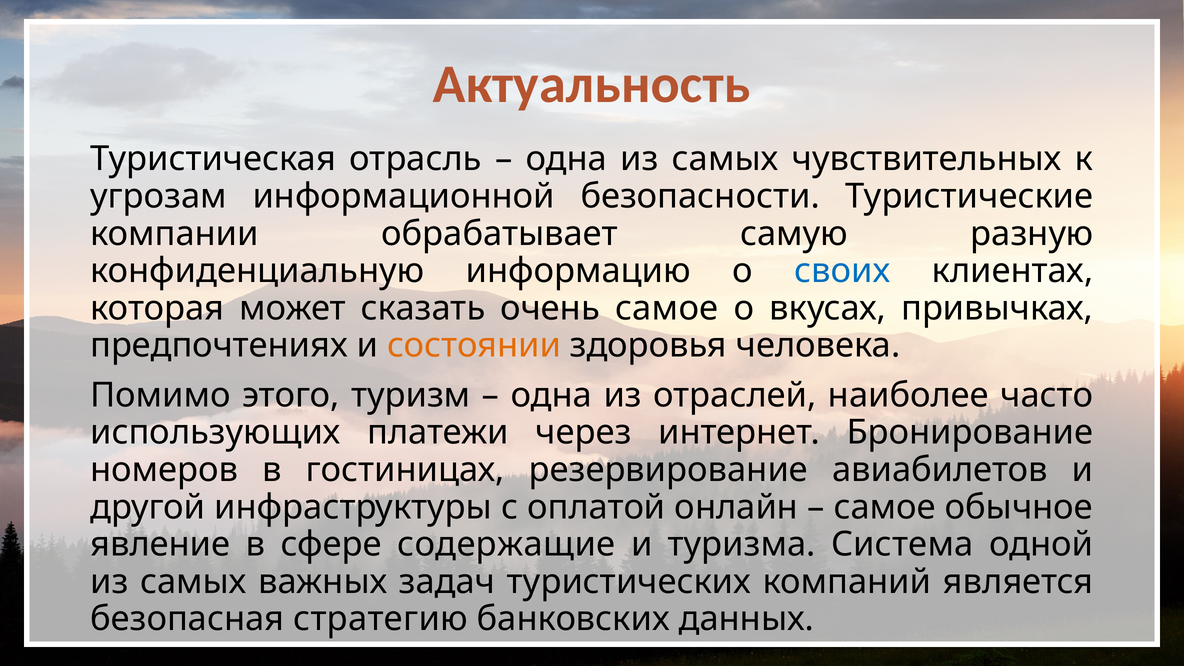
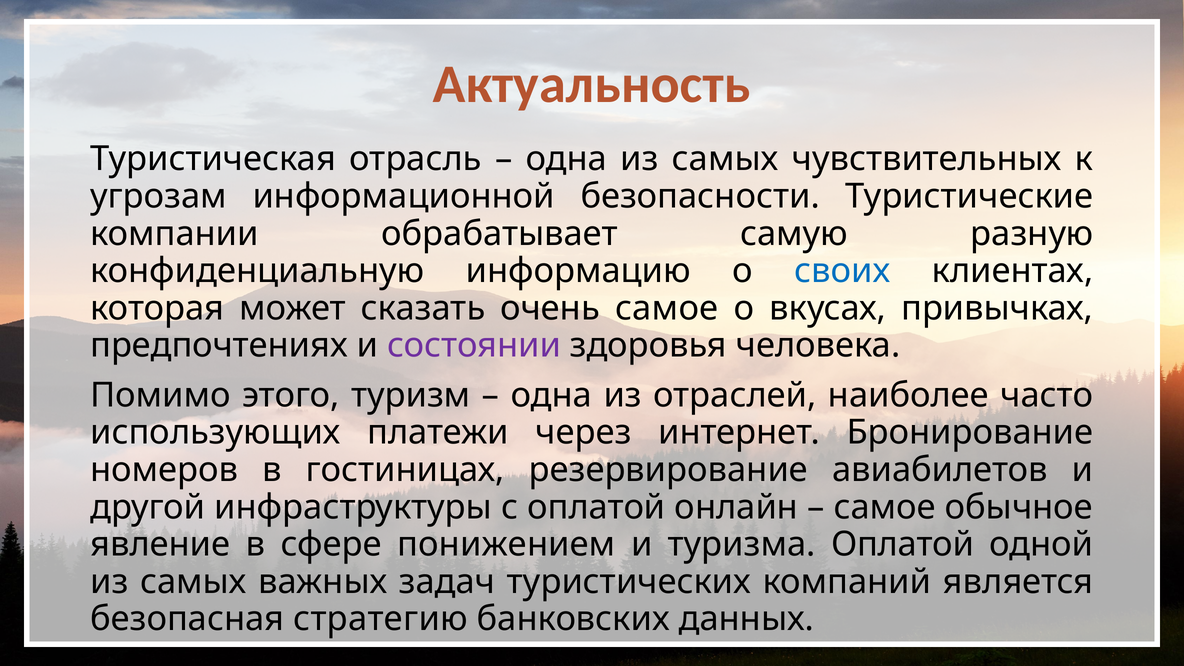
состоянии colour: orange -> purple
содержащие: содержащие -> понижением
туризма Система: Система -> Оплатой
